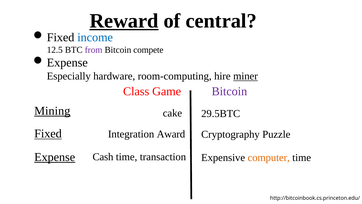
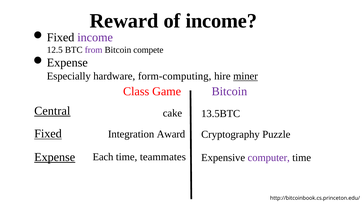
Reward underline: present -> none
of central: central -> income
income at (95, 37) colour: blue -> purple
room-computing: room-computing -> form-computing
Mining: Mining -> Central
29.5BTC: 29.5BTC -> 13.5BTC
Cash: Cash -> Each
transaction: transaction -> teammates
computer colour: orange -> purple
